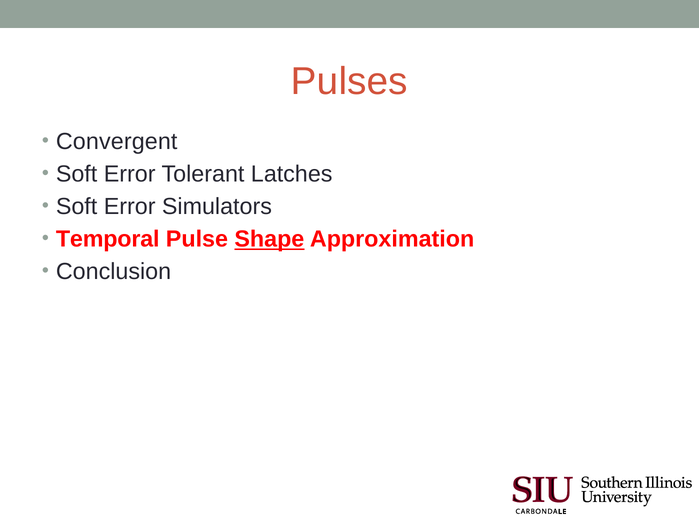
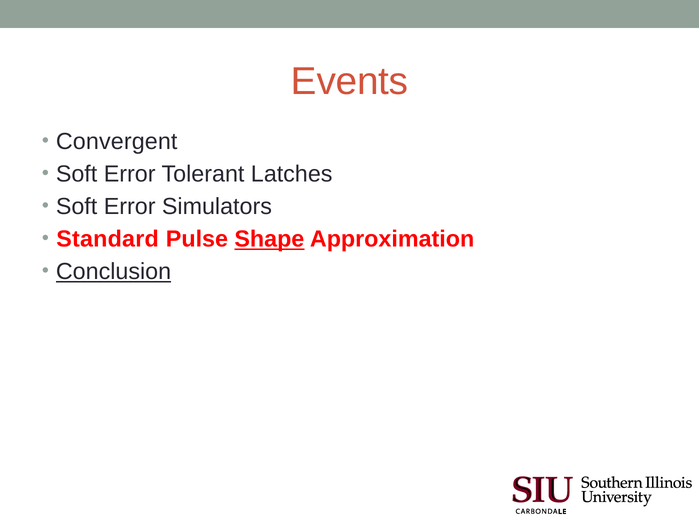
Pulses: Pulses -> Events
Temporal: Temporal -> Standard
Conclusion underline: none -> present
